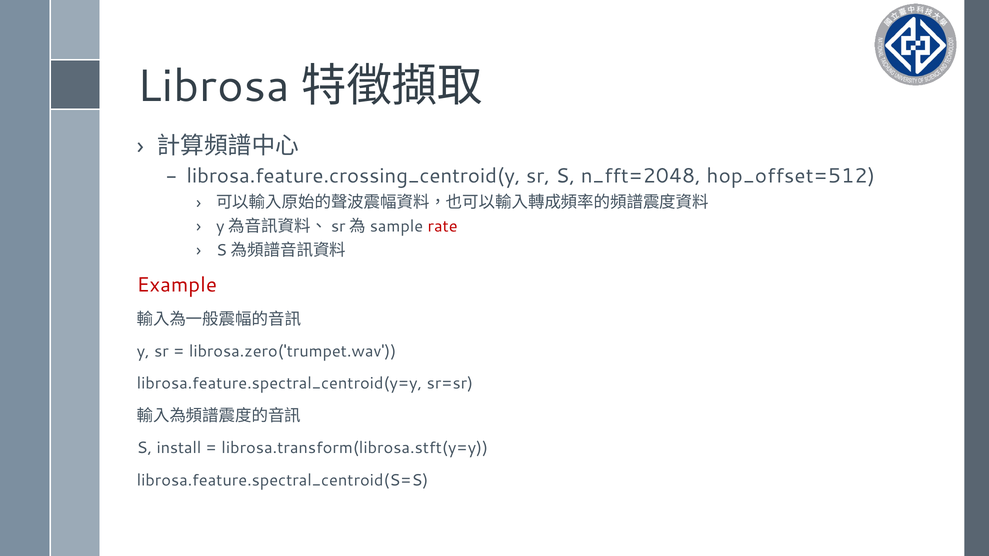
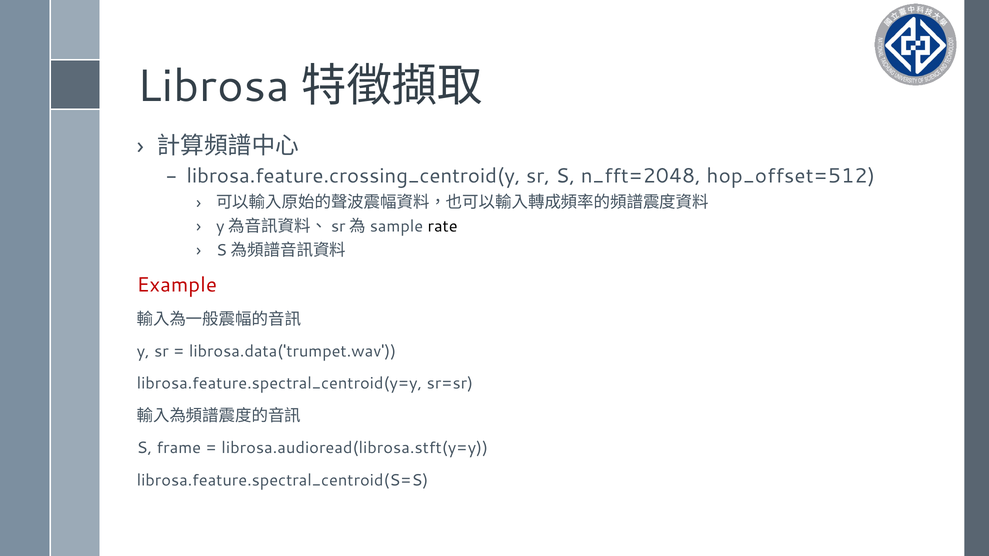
rate colour: red -> black
librosa.zero('trumpet.wav: librosa.zero('trumpet.wav -> librosa.data('trumpet.wav
install: install -> frame
librosa.transform(librosa.stft(y=y: librosa.transform(librosa.stft(y=y -> librosa.audioread(librosa.stft(y=y
